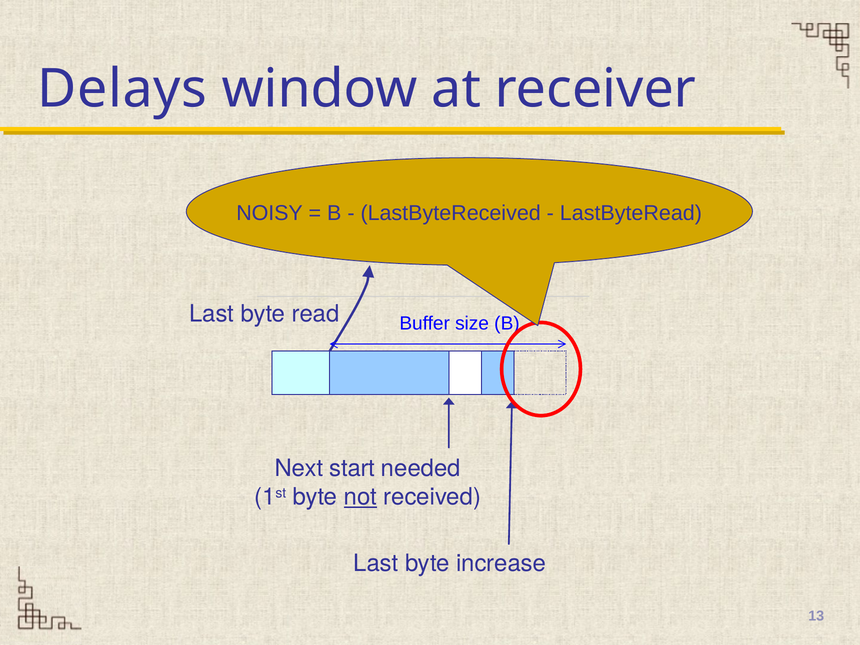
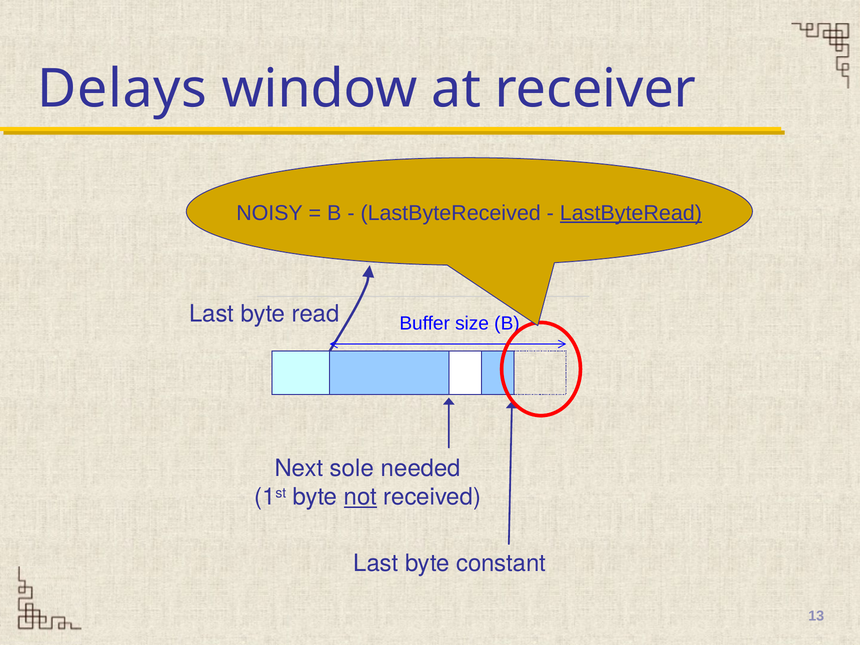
LastByteRead underline: none -> present
start: start -> sole
increase: increase -> constant
